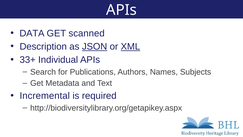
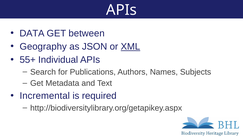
scanned: scanned -> between
Description: Description -> Geography
JSON underline: present -> none
33+: 33+ -> 55+
